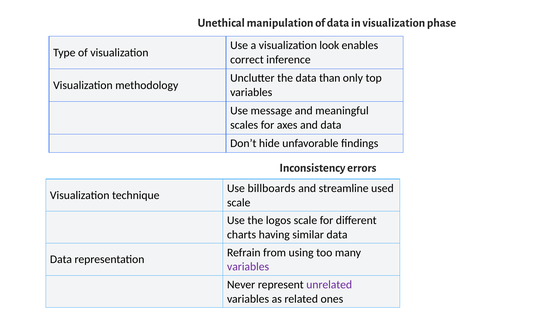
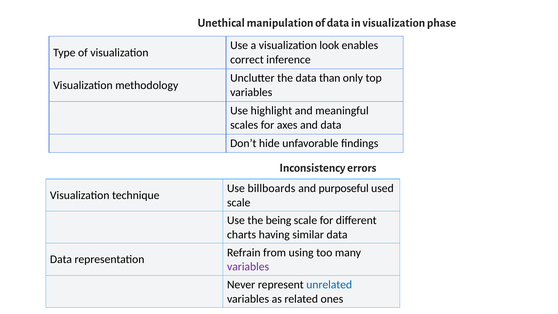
message: message -> highlight
streamline: streamline -> purposeful
logos: logos -> being
unrelated colour: purple -> blue
